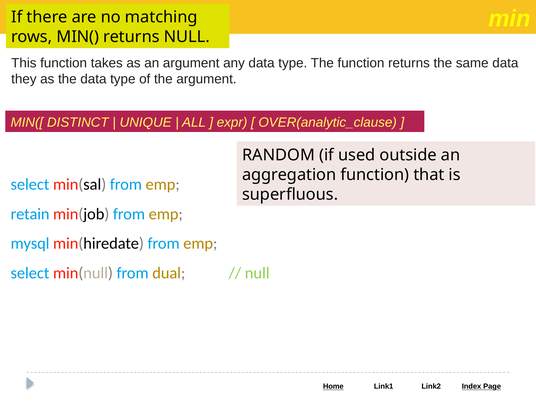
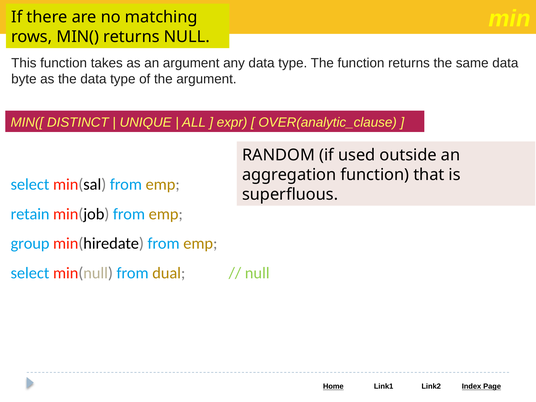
they: they -> byte
mysql: mysql -> group
